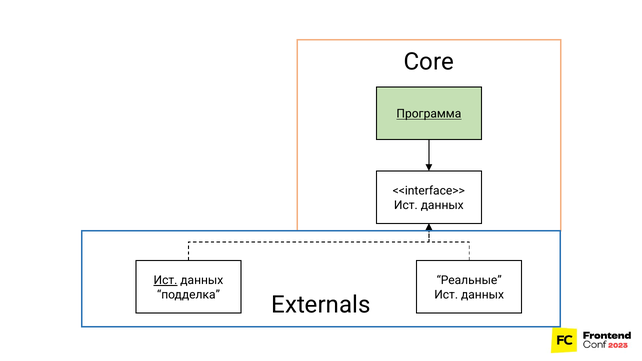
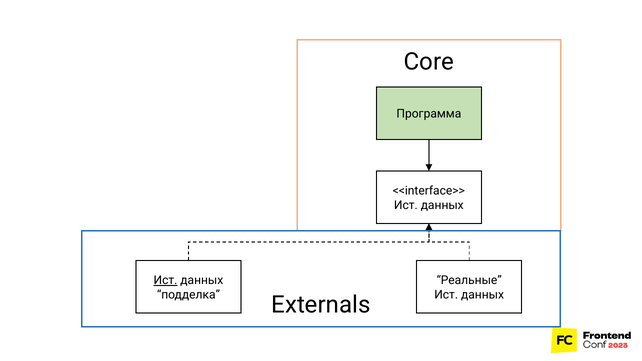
Программа underline: present -> none
